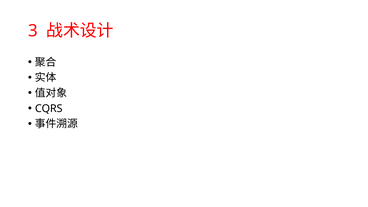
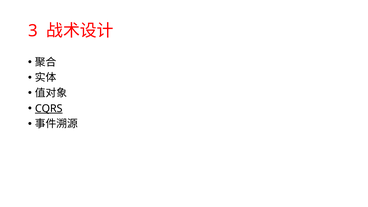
CQRS underline: none -> present
